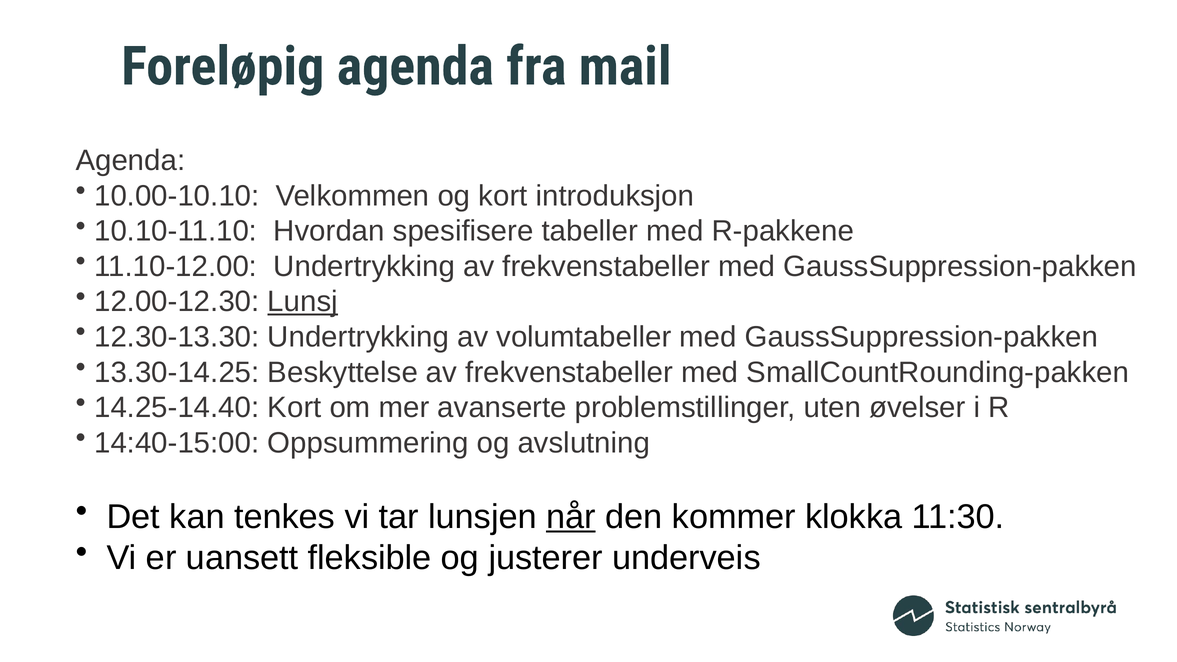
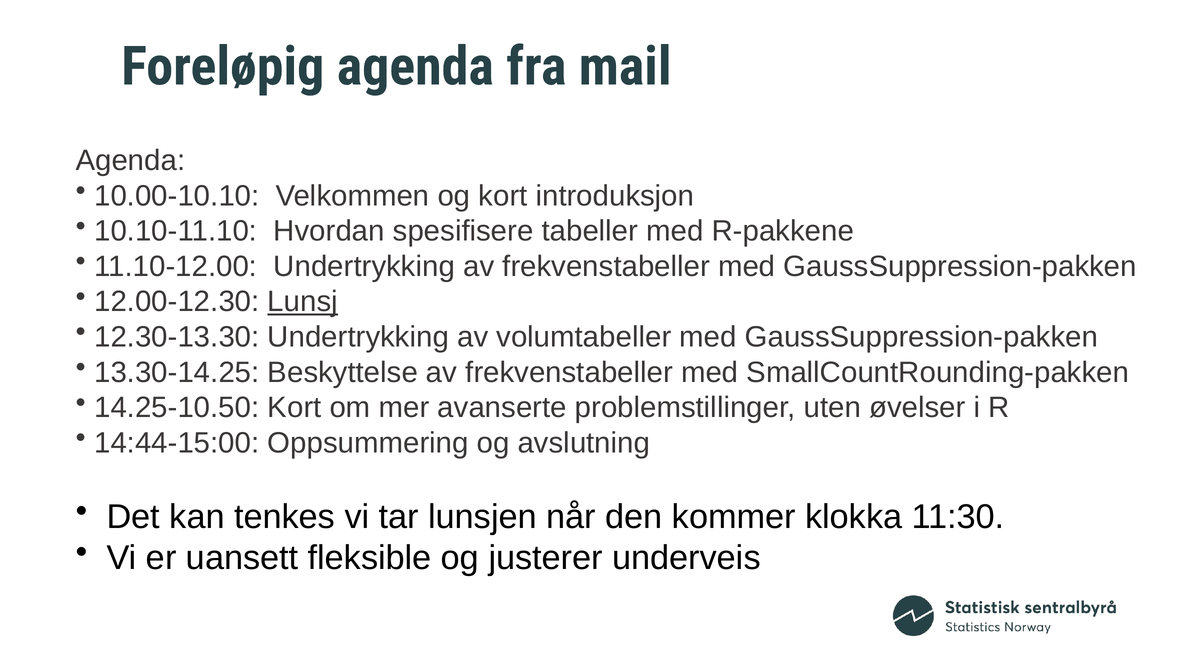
14.25-14.40: 14.25-14.40 -> 14.25-10.50
14:40-15:00: 14:40-15:00 -> 14:44-15:00
når underline: present -> none
